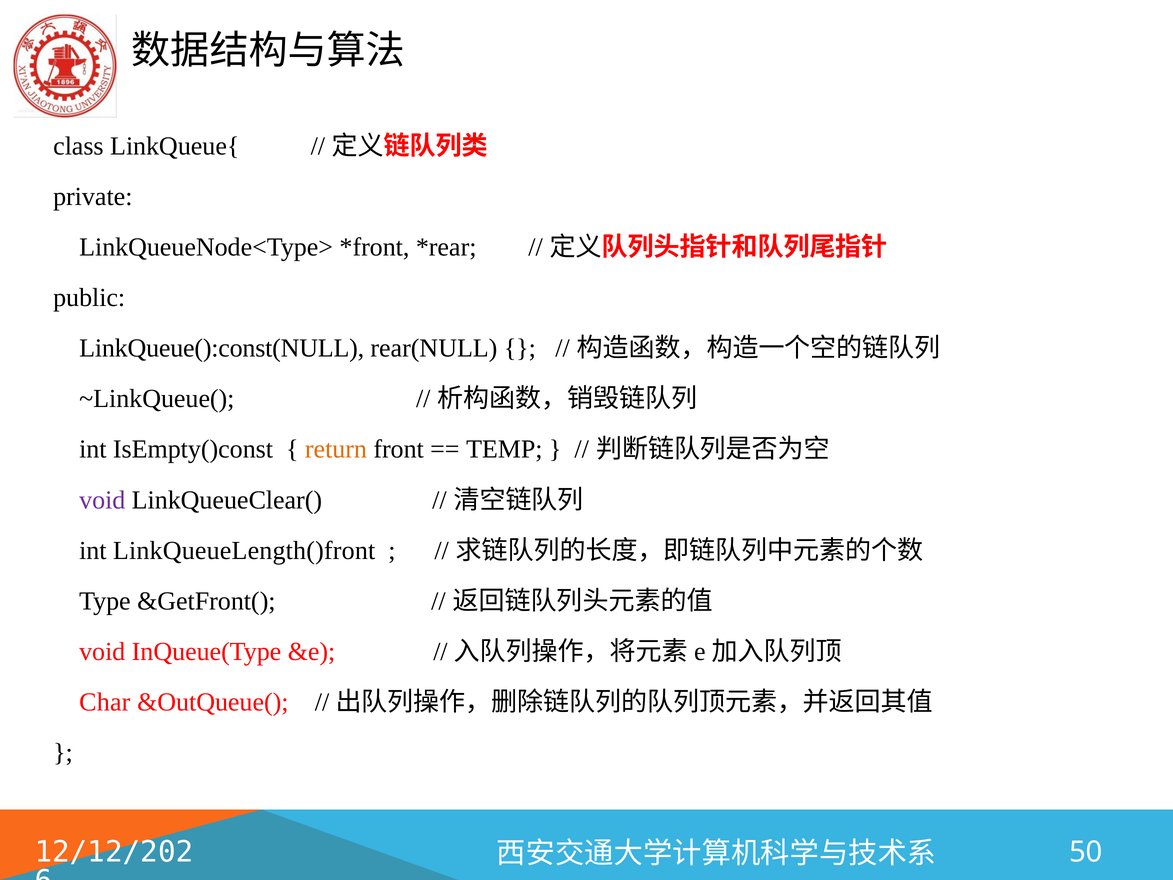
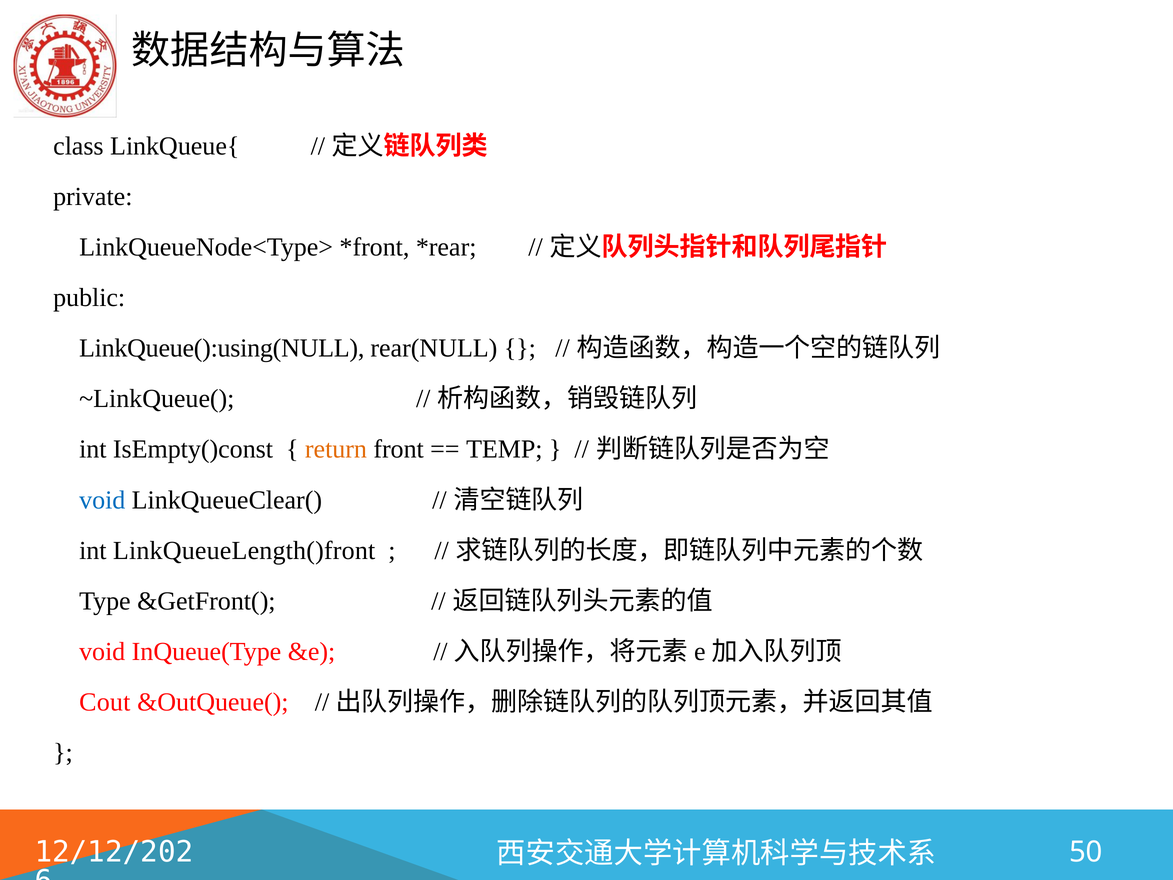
LinkQueue():const(NULL: LinkQueue():const(NULL -> LinkQueue():using(NULL
void at (102, 500) colour: purple -> blue
Char: Char -> Cout
